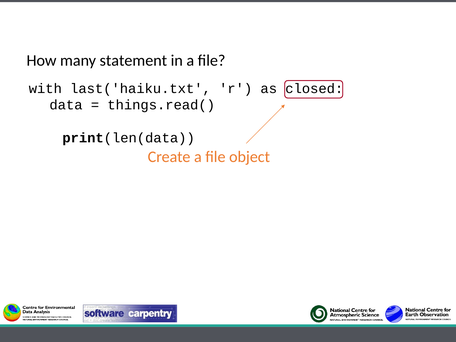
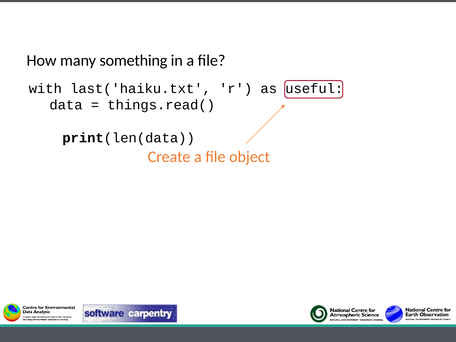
statement: statement -> something
closed: closed -> useful
